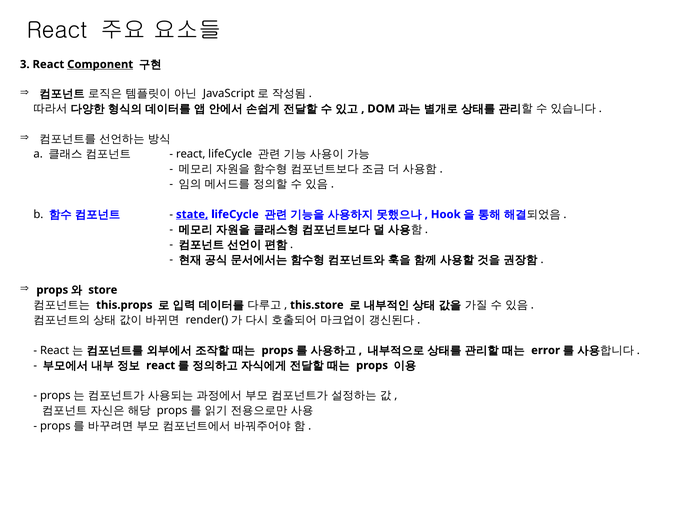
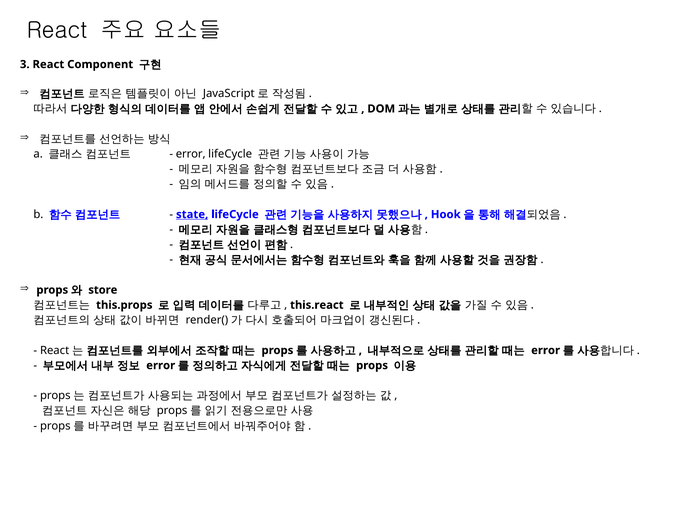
Component underline: present -> none
react at (191, 154): react -> error
this.store: this.store -> this.react
react at (161, 365): react -> error
